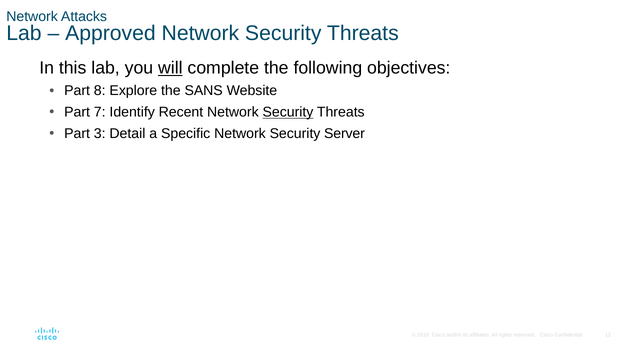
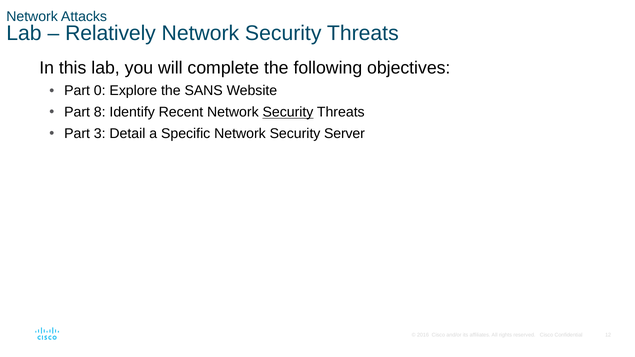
Approved: Approved -> Relatively
will underline: present -> none
8: 8 -> 0
7: 7 -> 8
